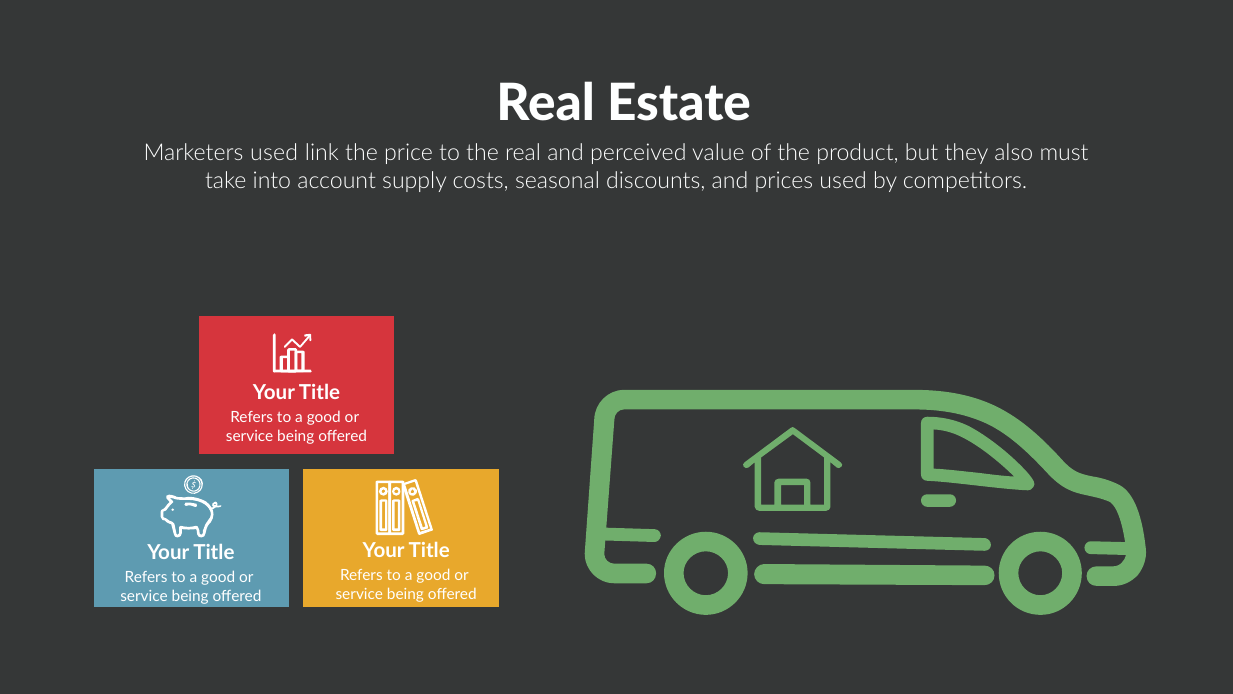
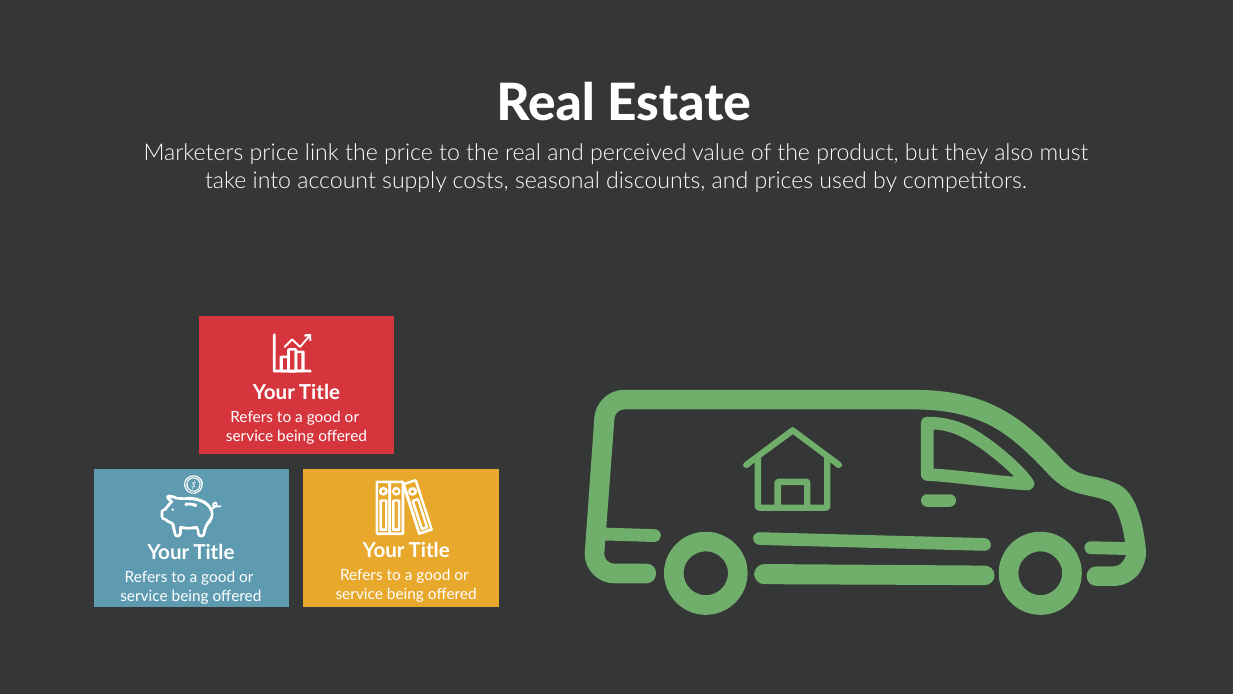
Marketers used: used -> price
